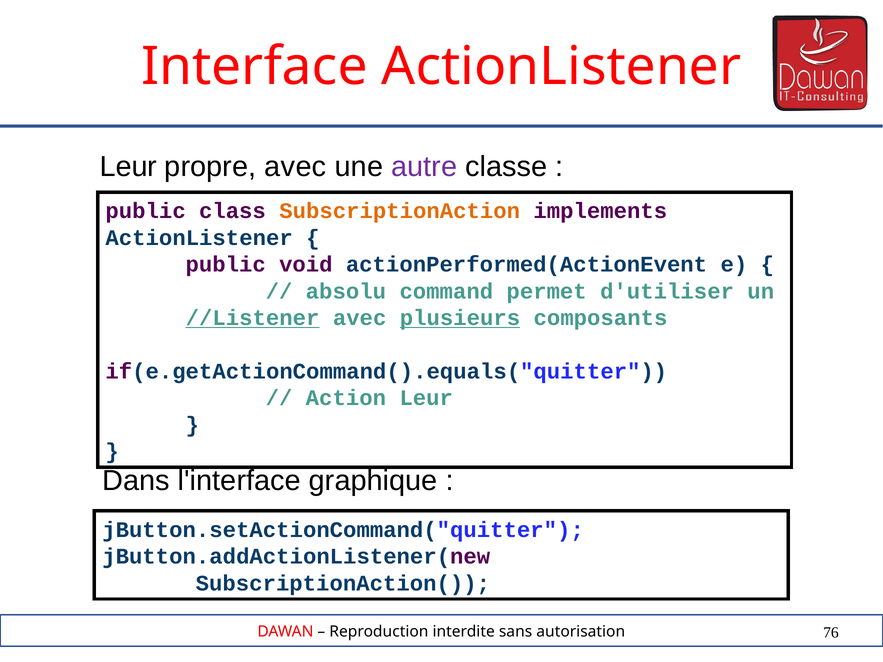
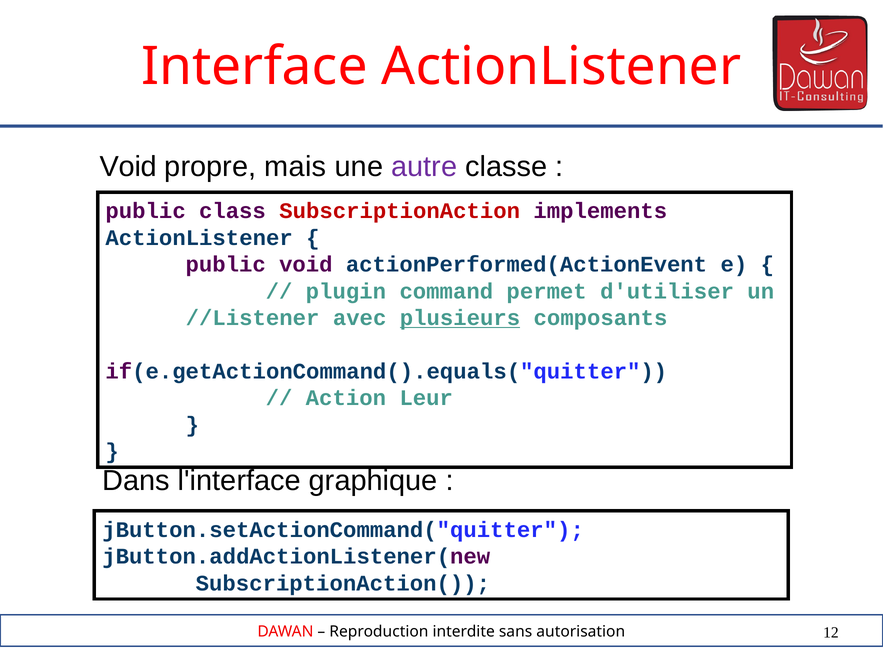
Leur at (128, 167): Leur -> Void
propre avec: avec -> mais
SubscriptionAction colour: orange -> red
absolu: absolu -> plugin
//Listener underline: present -> none
76: 76 -> 12
